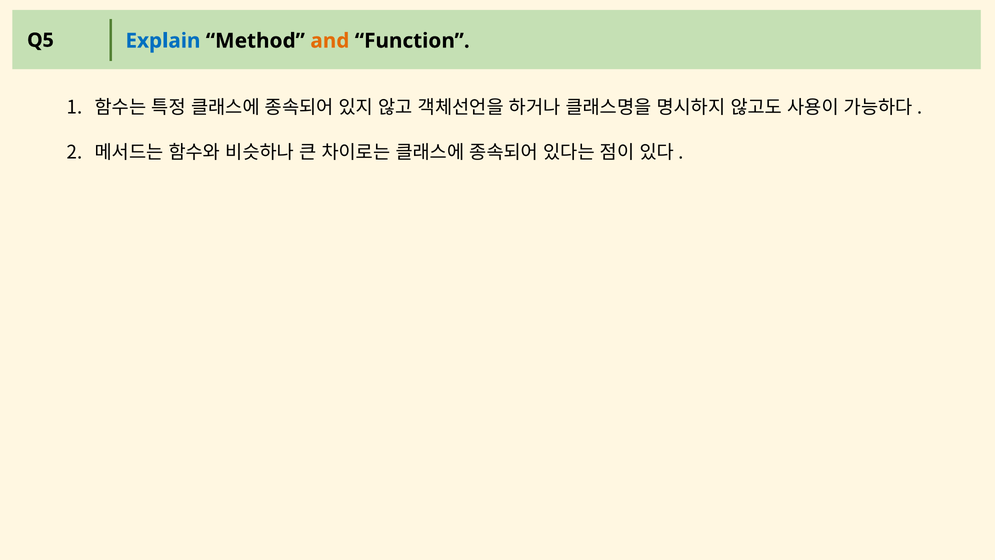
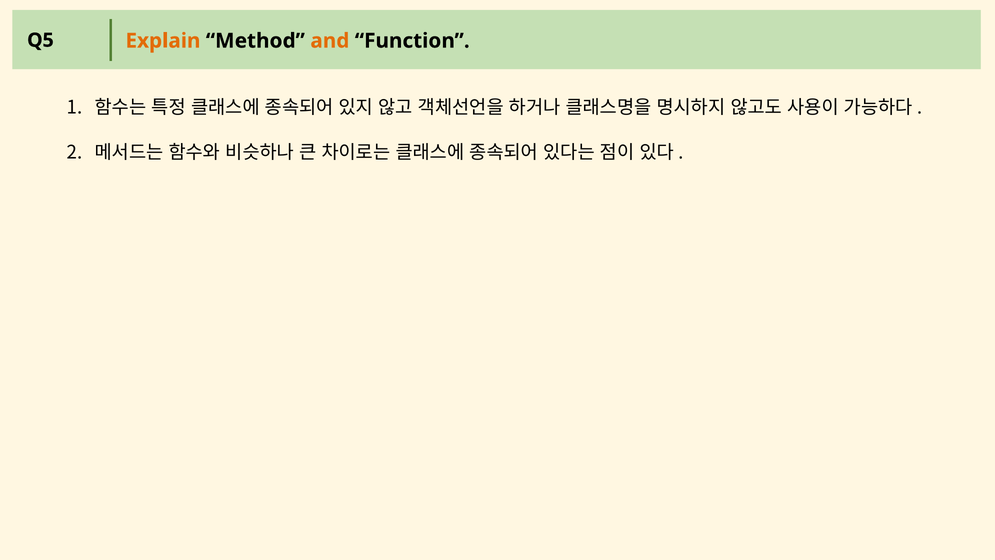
Explain colour: blue -> orange
